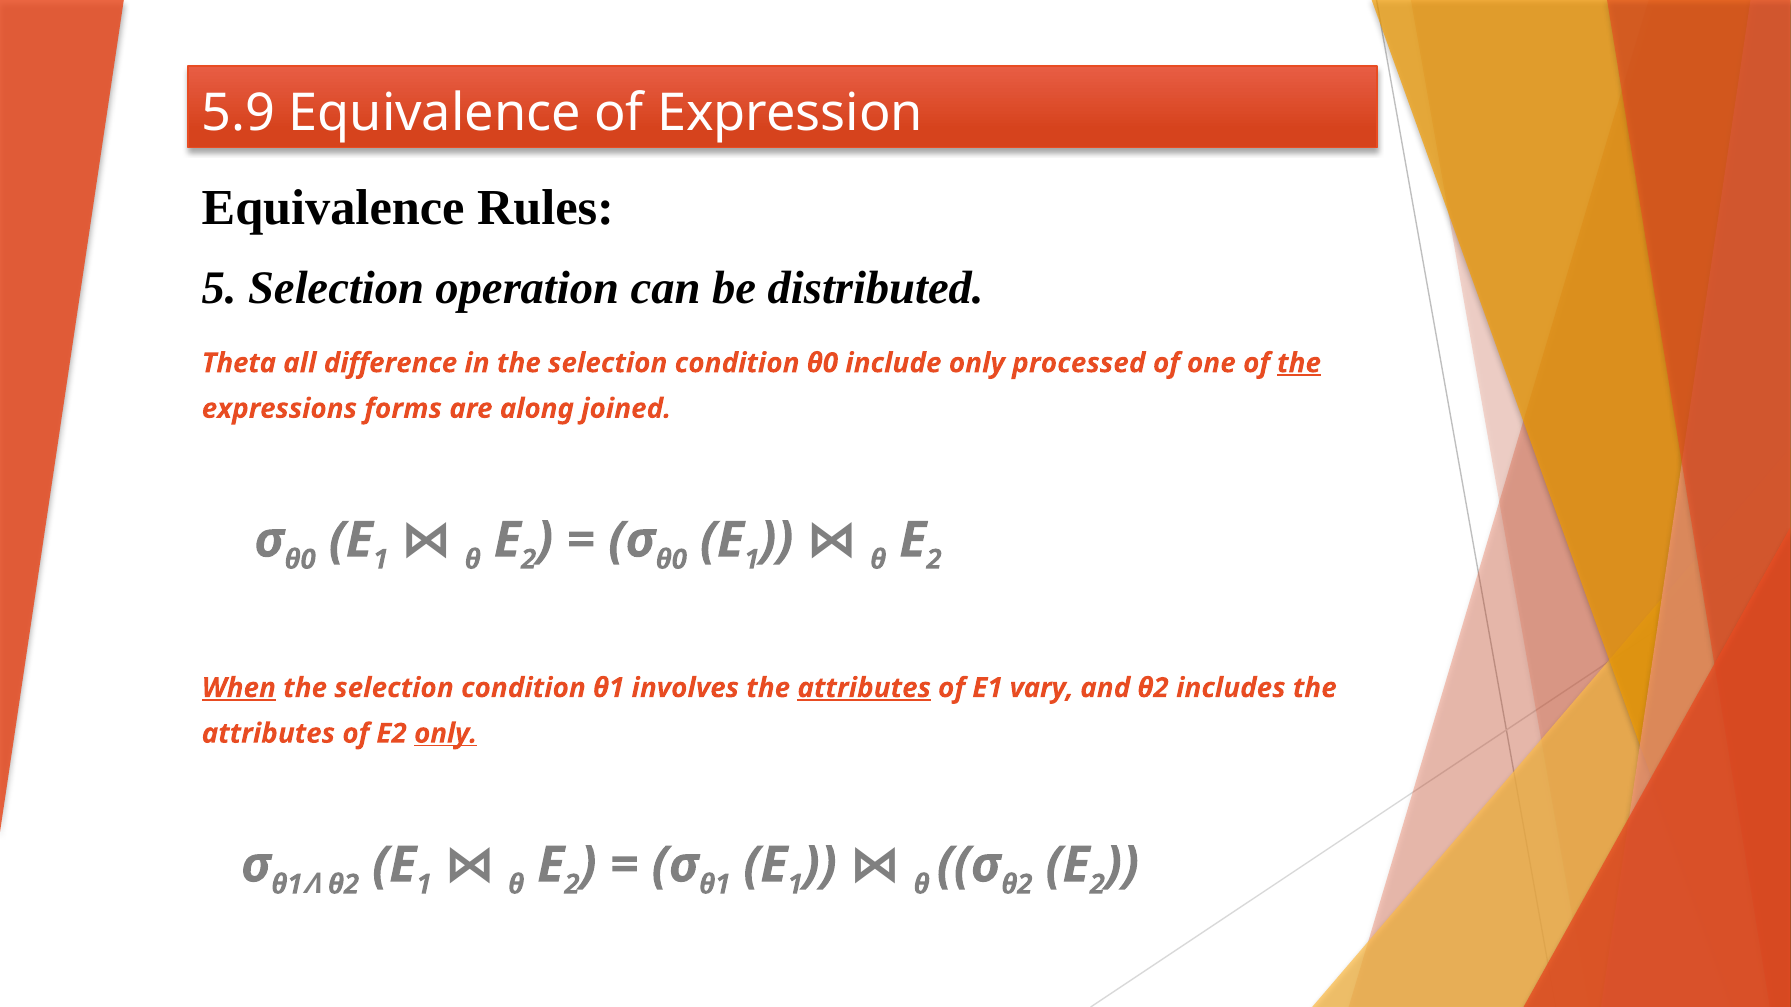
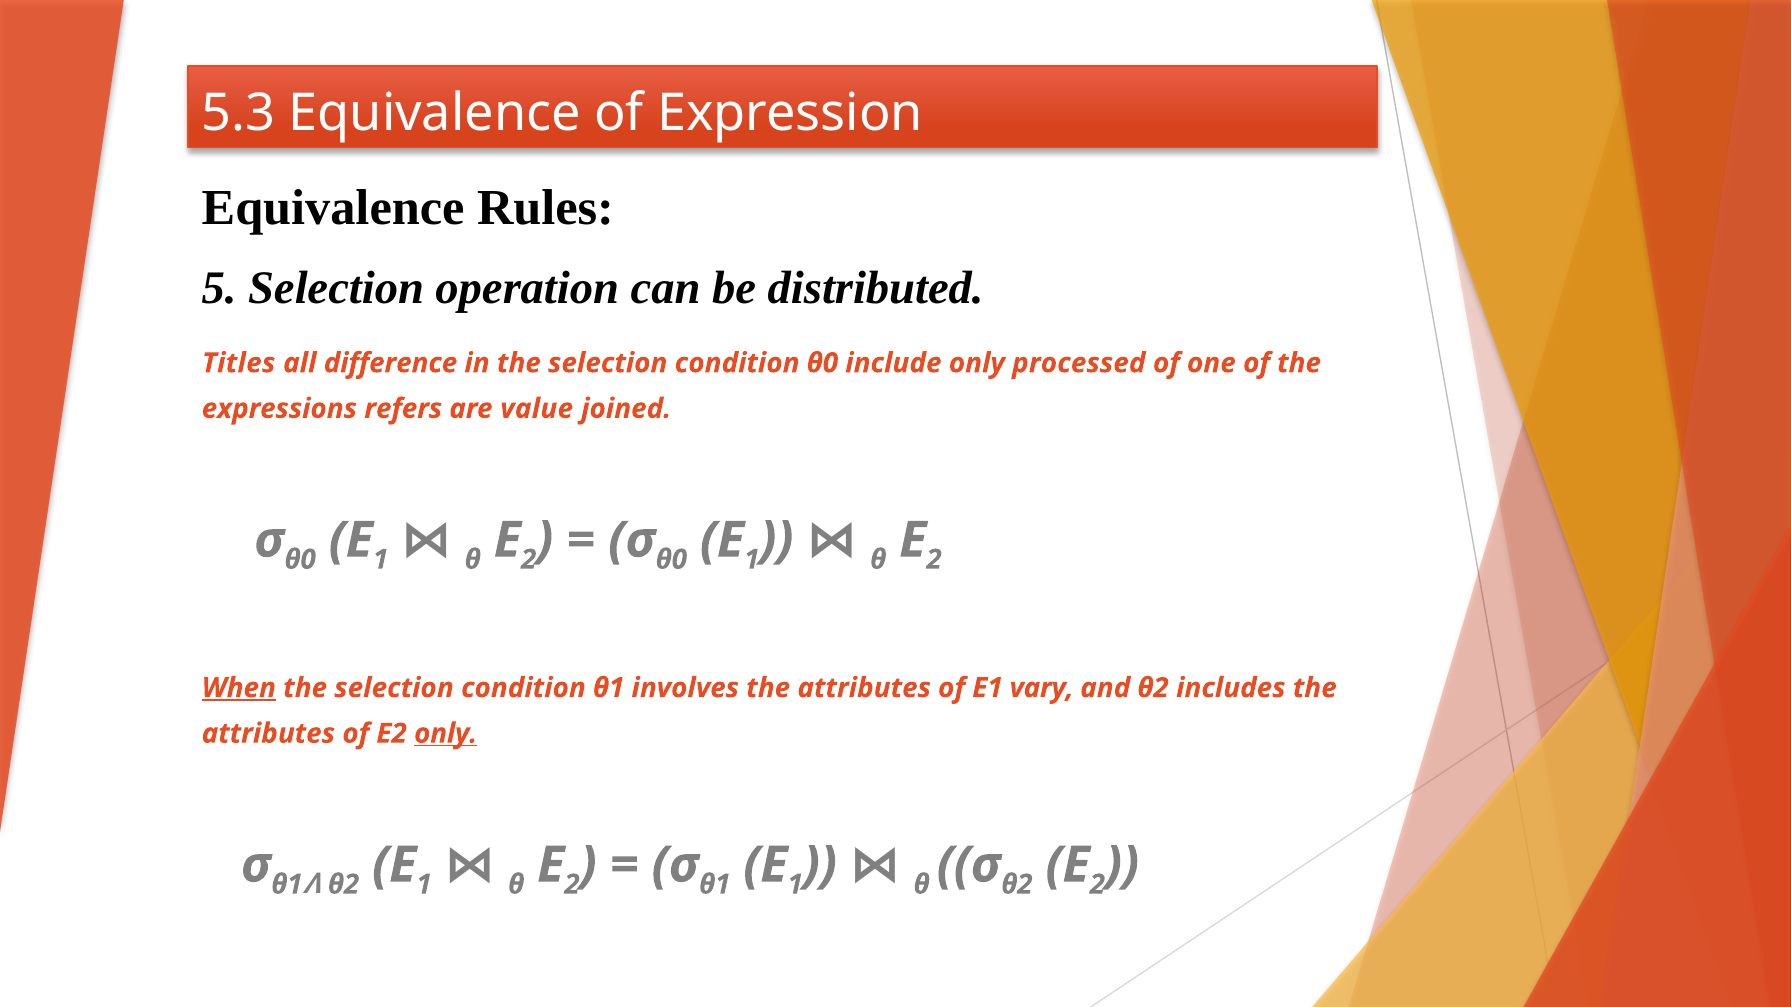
5.9: 5.9 -> 5.3
Theta: Theta -> Titles
the at (1299, 363) underline: present -> none
forms: forms -> refers
along: along -> value
attributes at (864, 688) underline: present -> none
